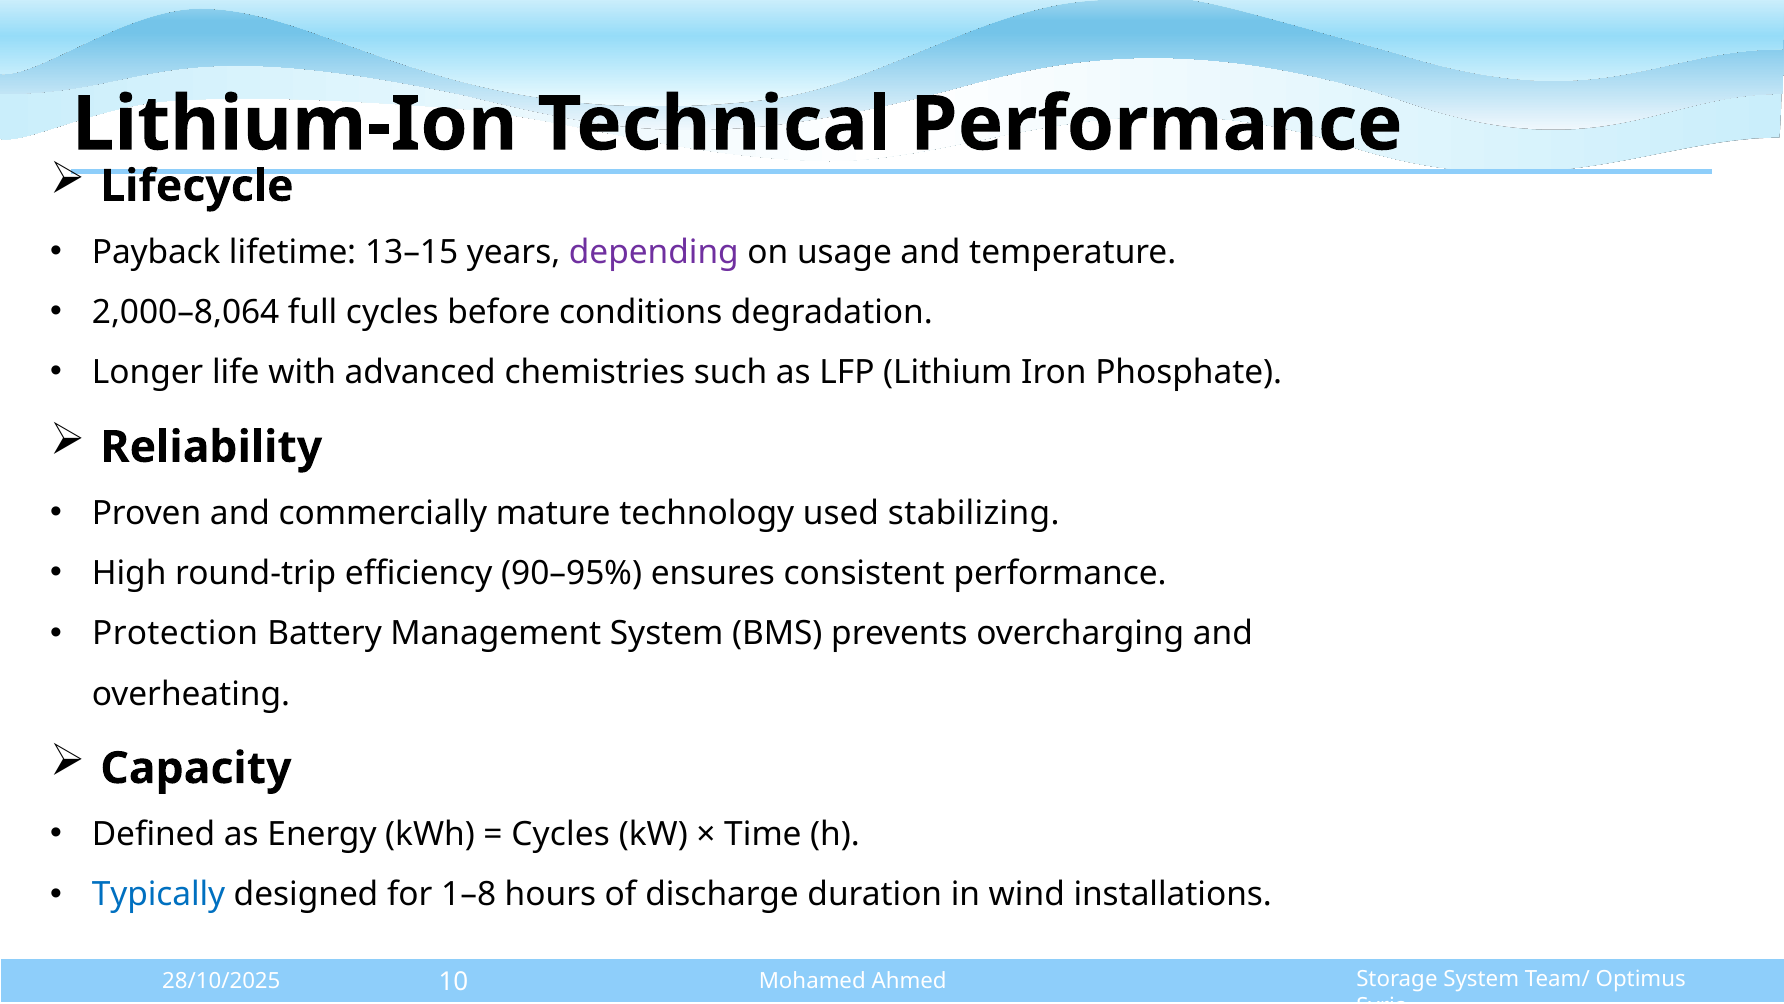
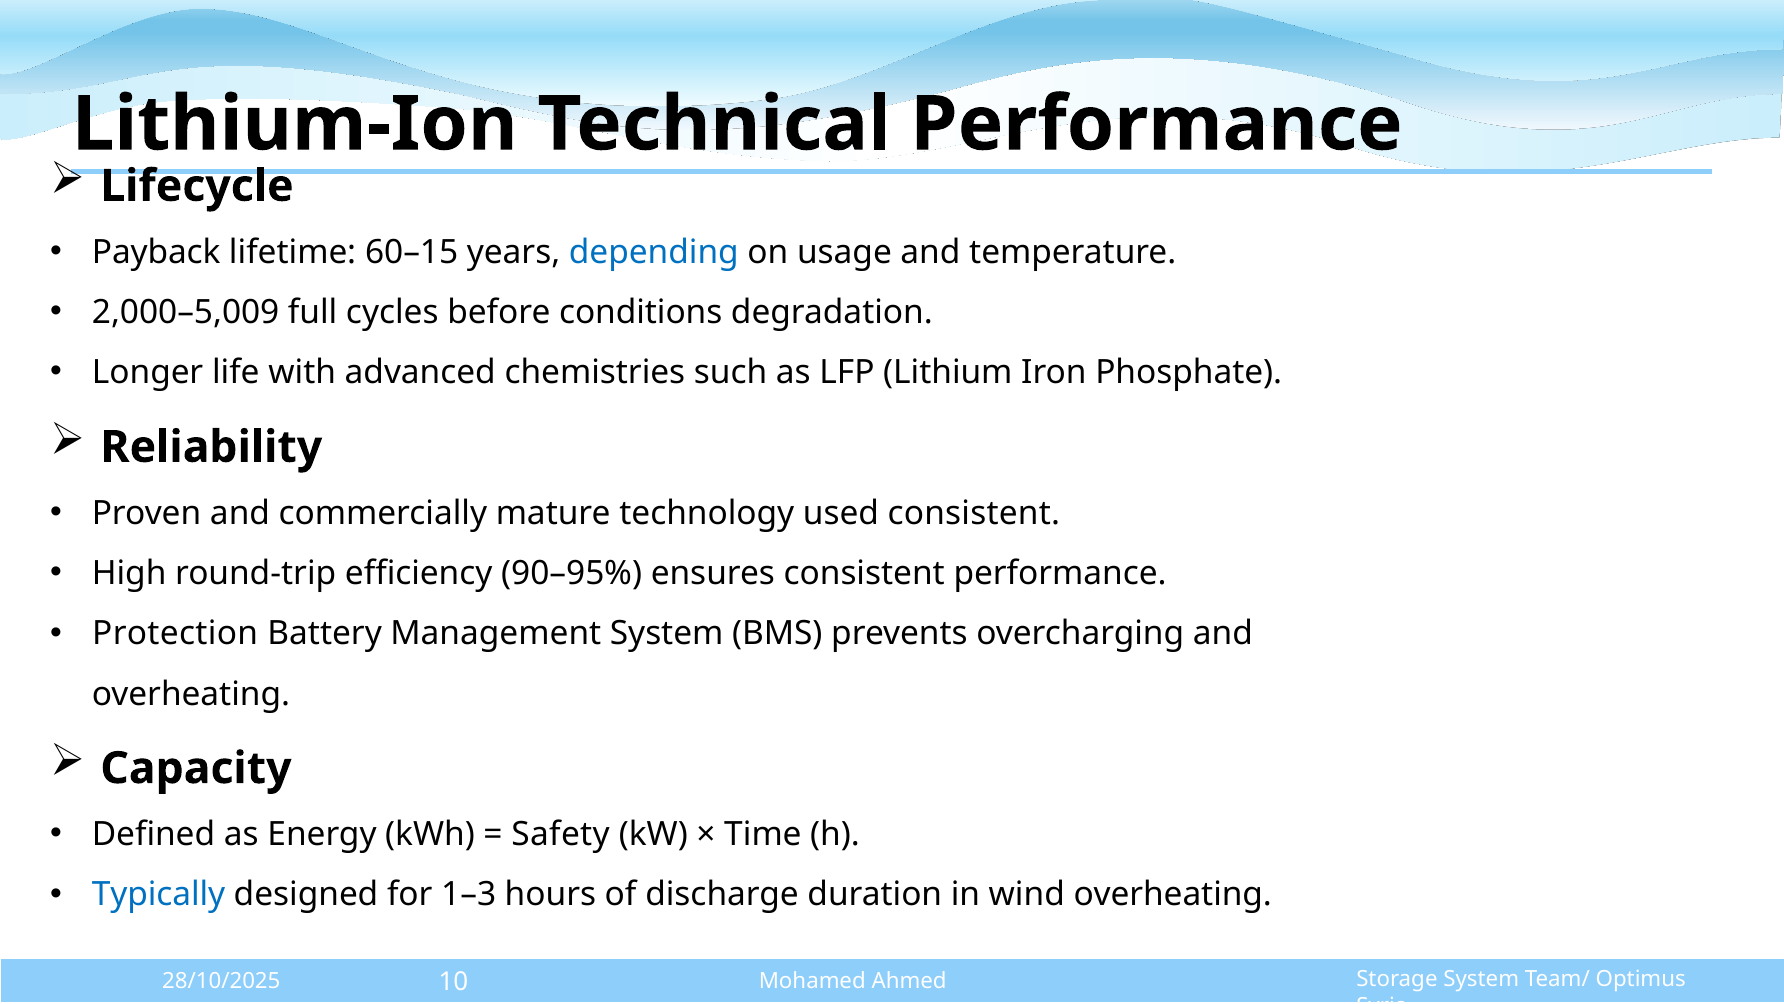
13–15: 13–15 -> 60–15
depending colour: purple -> blue
2,000–8,064: 2,000–8,064 -> 2,000–5,009
used stabilizing: stabilizing -> consistent
Cycles at (561, 834): Cycles -> Safety
1–8: 1–8 -> 1–3
wind installations: installations -> overheating
